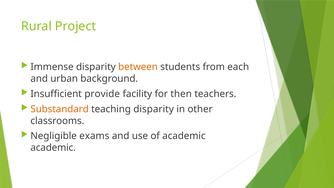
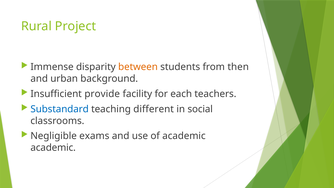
each: each -> then
then: then -> each
Substandard colour: orange -> blue
teaching disparity: disparity -> different
other: other -> social
